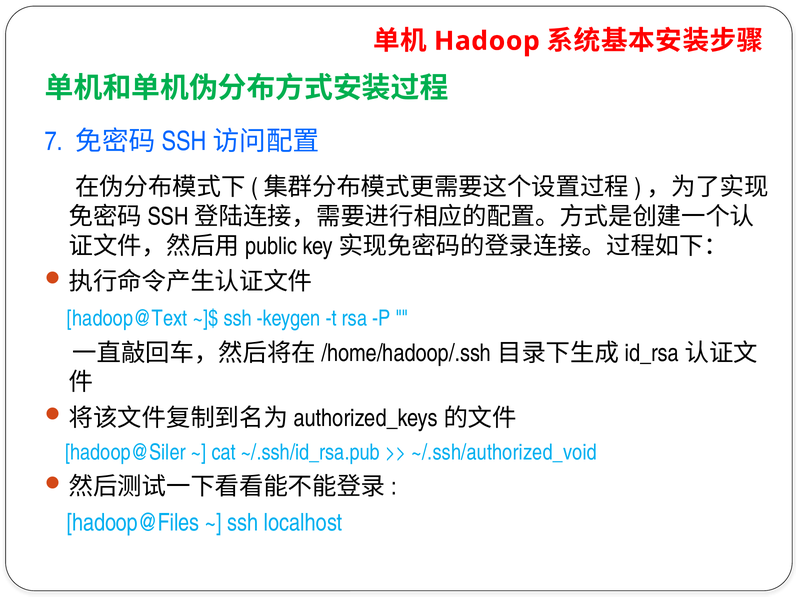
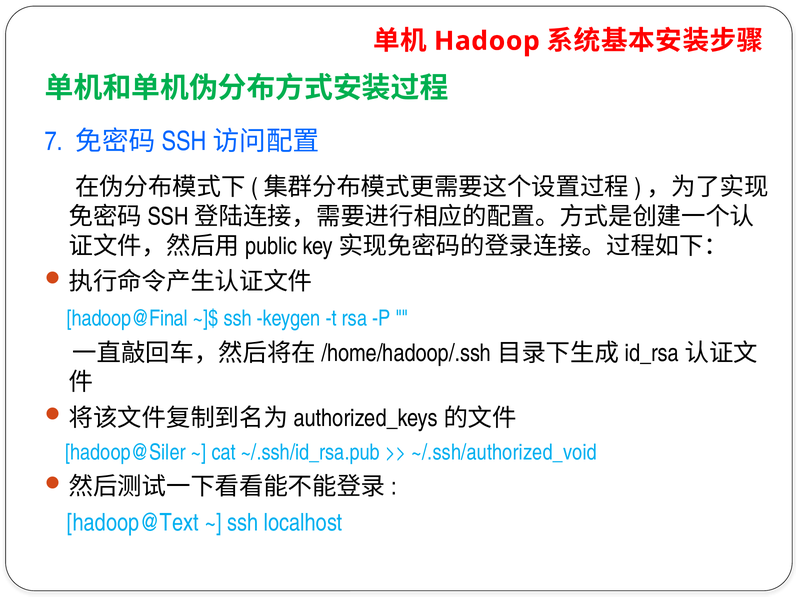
hadoop@Text: hadoop@Text -> hadoop@Final
hadoop@Files: hadoop@Files -> hadoop@Text
